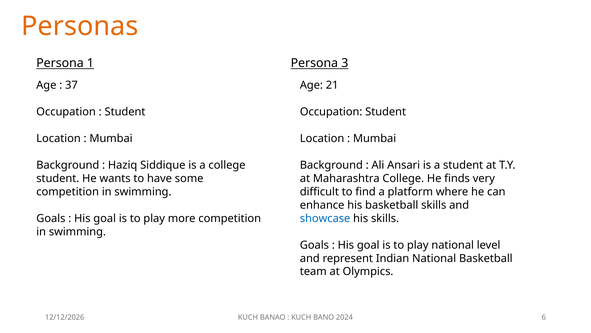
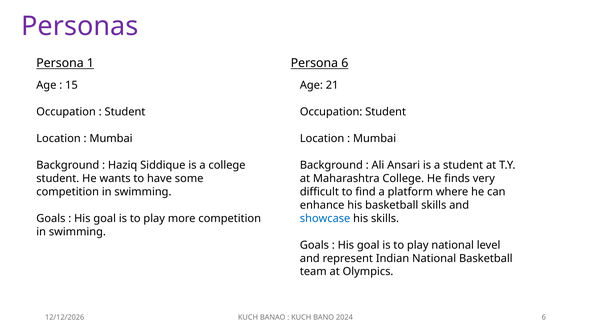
Personas colour: orange -> purple
Persona 3: 3 -> 6
37: 37 -> 15
